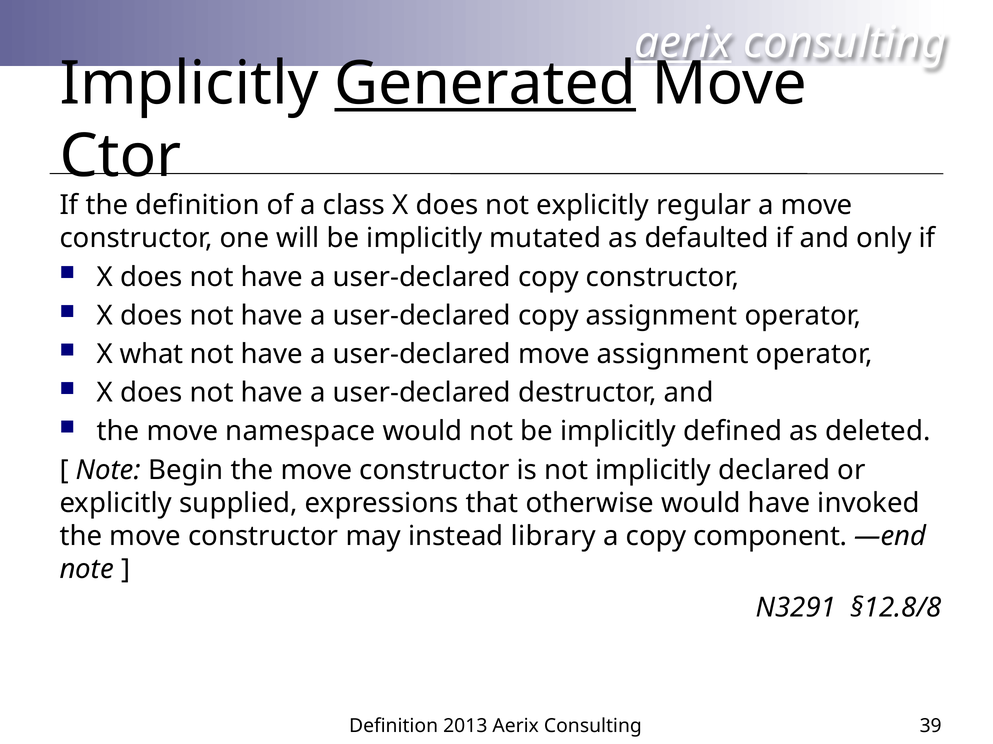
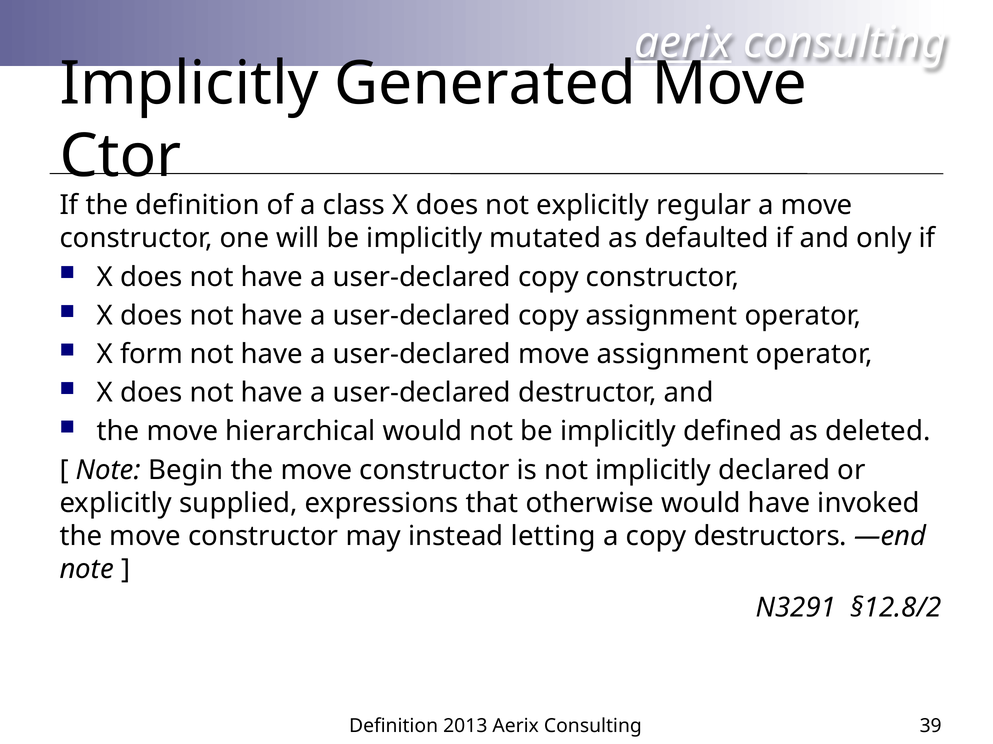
Generated underline: present -> none
what: what -> form
namespace: namespace -> hierarchical
library: library -> letting
component: component -> destructors
§12.8/8: §12.8/8 -> §12.8/2
